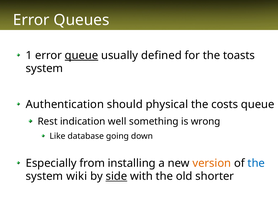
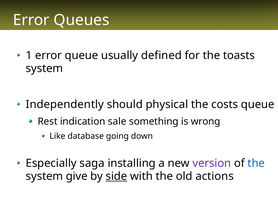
queue at (81, 56) underline: present -> none
Authentication: Authentication -> Independently
well: well -> sale
from: from -> saga
version colour: orange -> purple
wiki: wiki -> give
shorter: shorter -> actions
